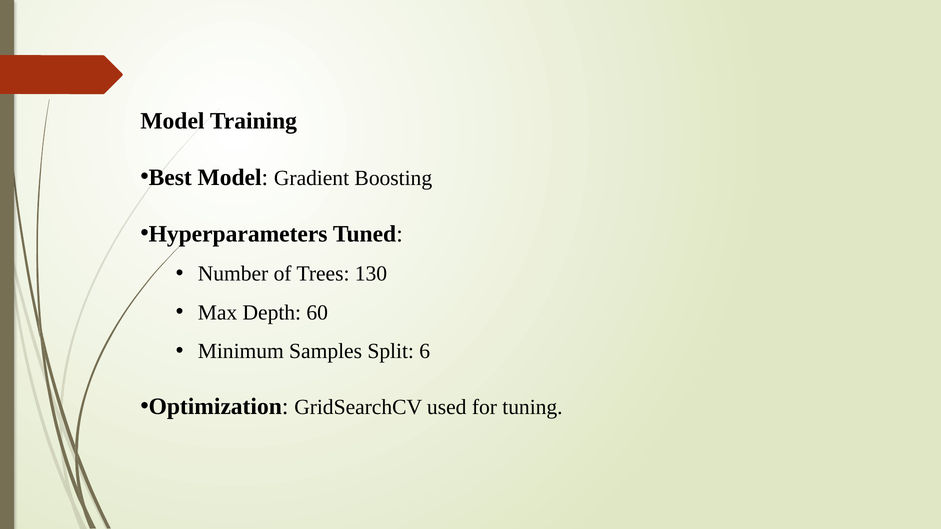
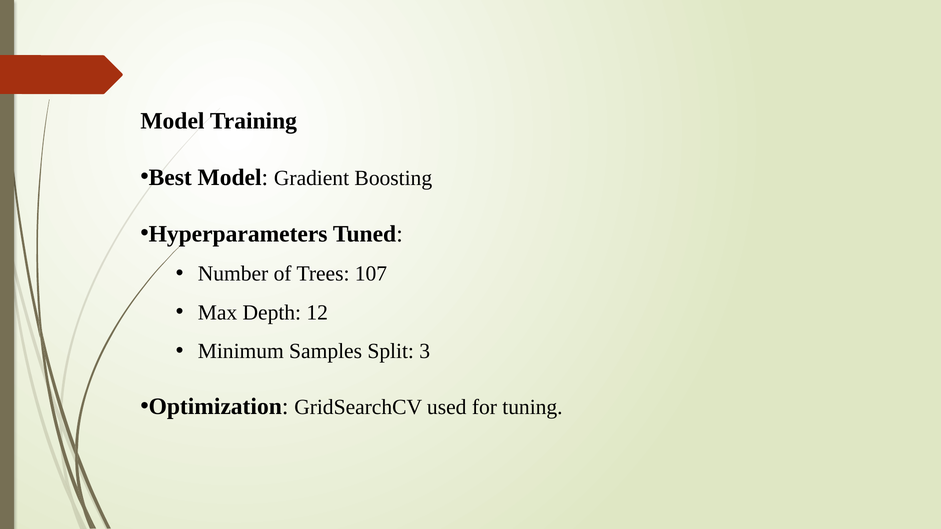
130: 130 -> 107
60: 60 -> 12
6: 6 -> 3
